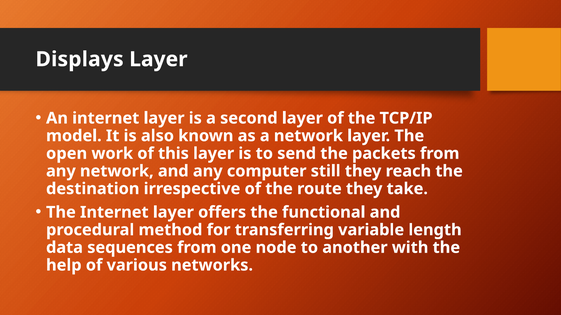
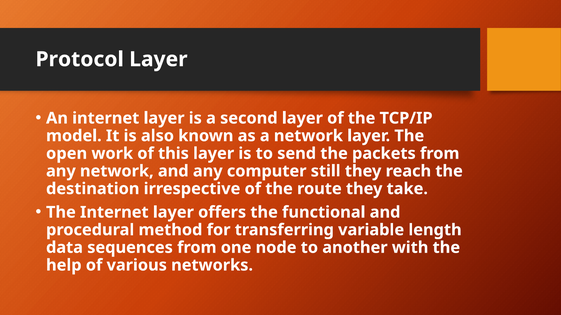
Displays: Displays -> Protocol
